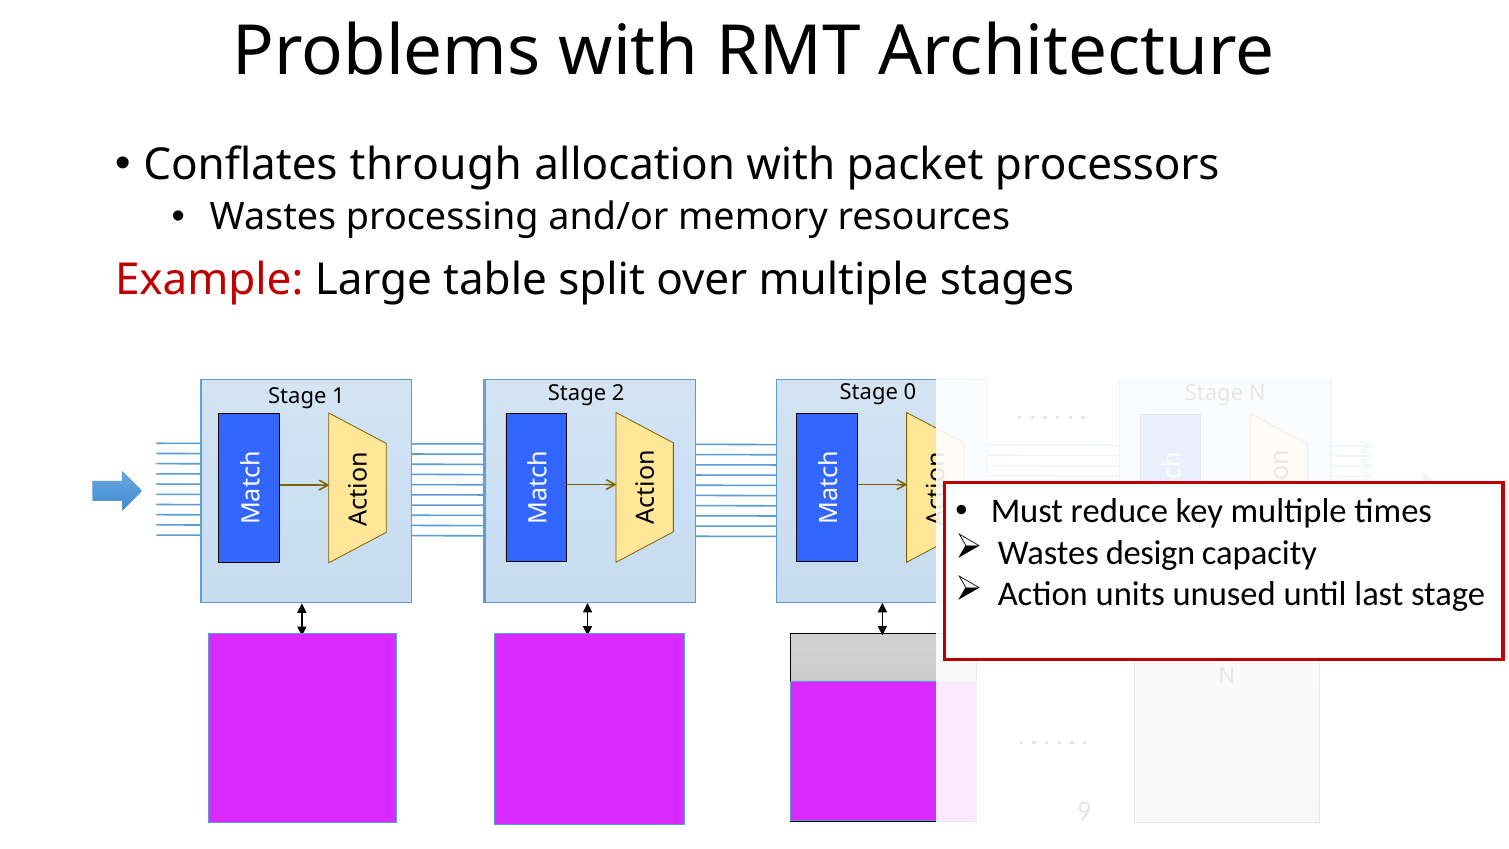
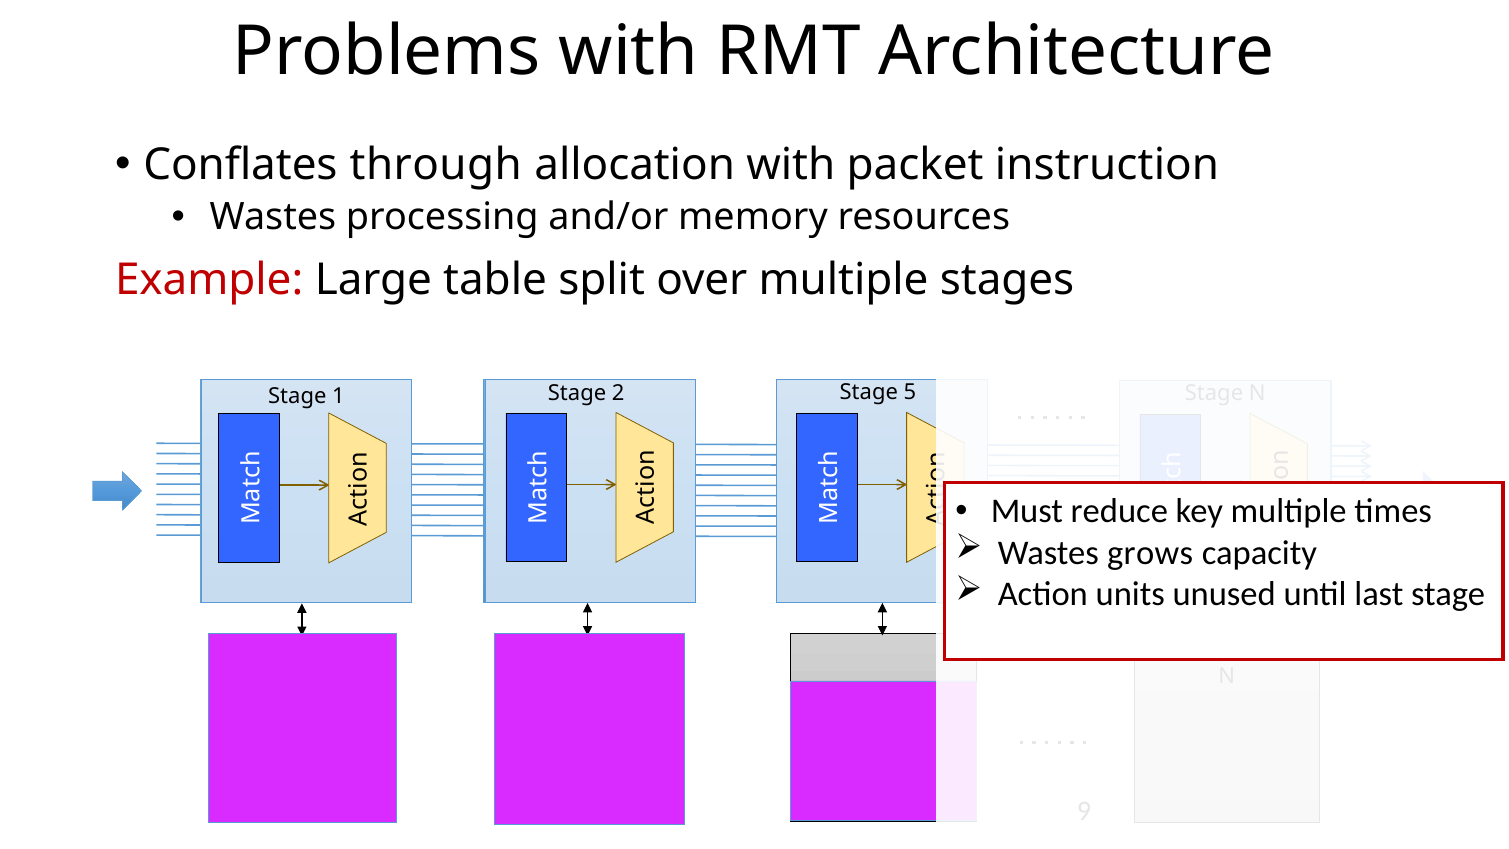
processors: processors -> instruction
0: 0 -> 5
design: design -> grows
